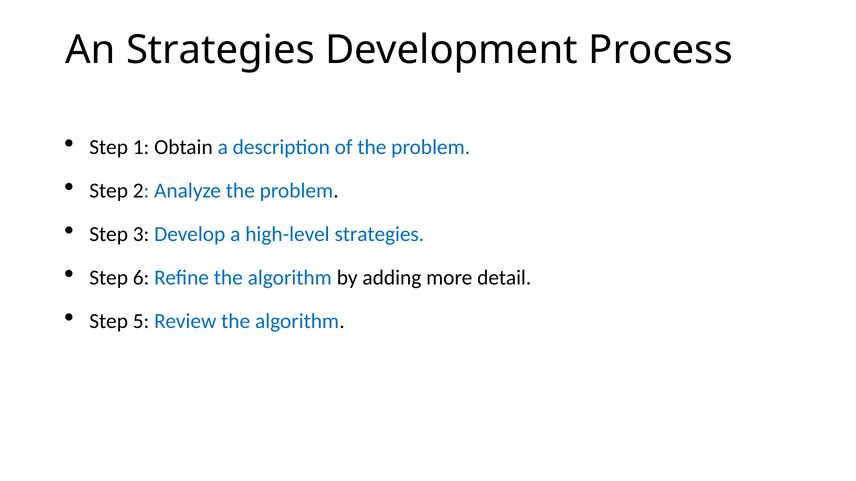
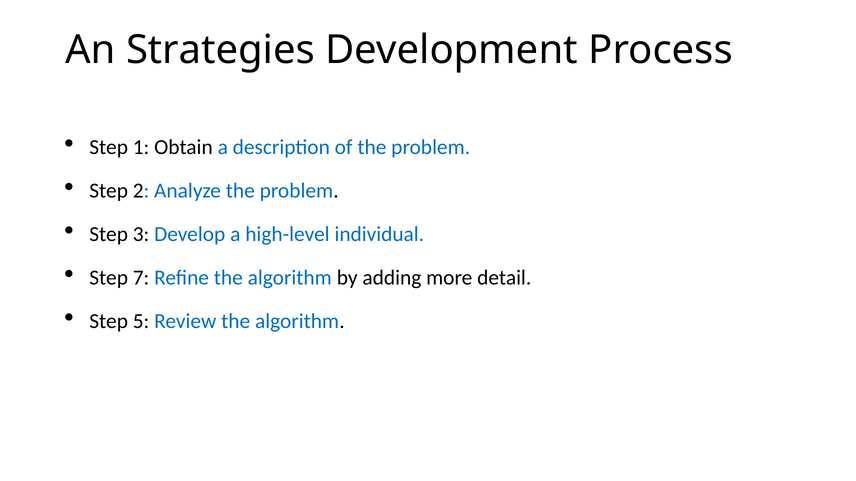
high-level strategies: strategies -> individual
6: 6 -> 7
